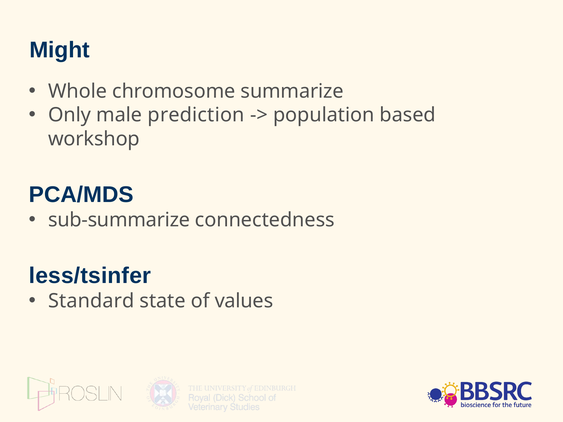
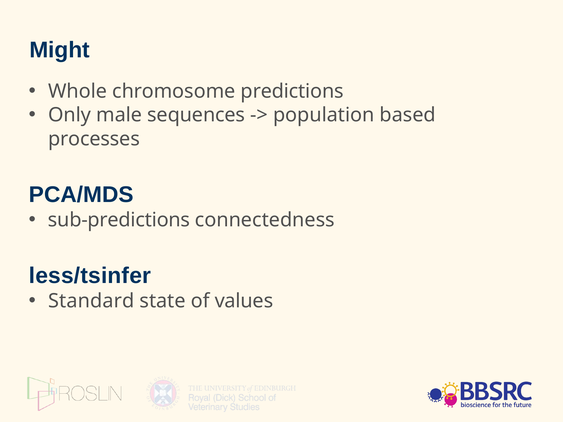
summarize: summarize -> predictions
prediction: prediction -> sequences
workshop: workshop -> processes
sub-summarize: sub-summarize -> sub-predictions
